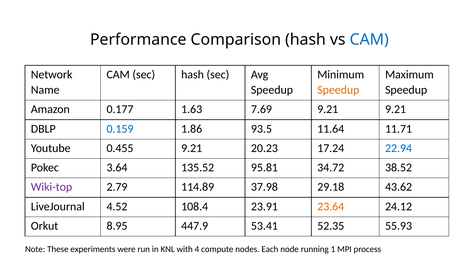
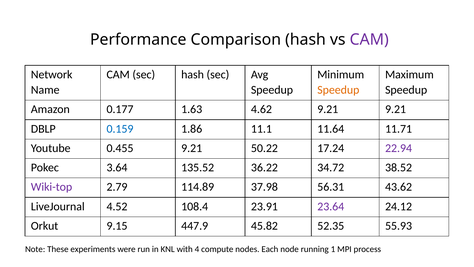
CAM at (369, 39) colour: blue -> purple
7.69: 7.69 -> 4.62
93.5: 93.5 -> 11.1
20.23: 20.23 -> 50.22
22.94 colour: blue -> purple
95.81: 95.81 -> 36.22
29.18: 29.18 -> 56.31
23.64 colour: orange -> purple
8.95: 8.95 -> 9.15
53.41: 53.41 -> 45.82
